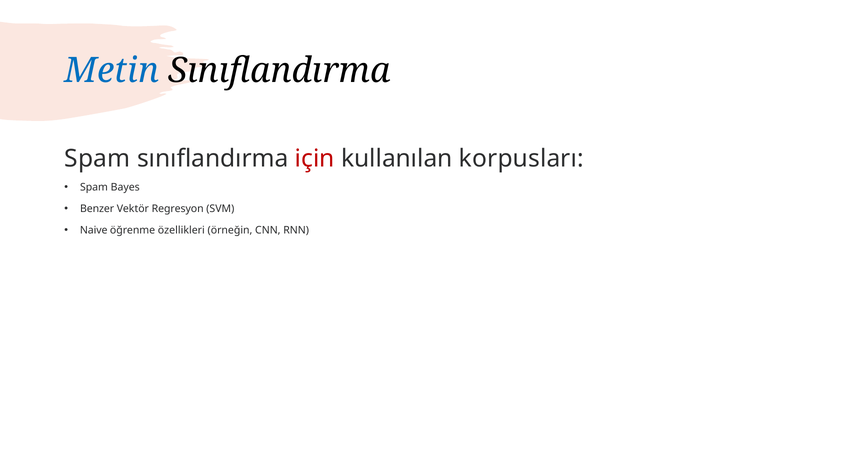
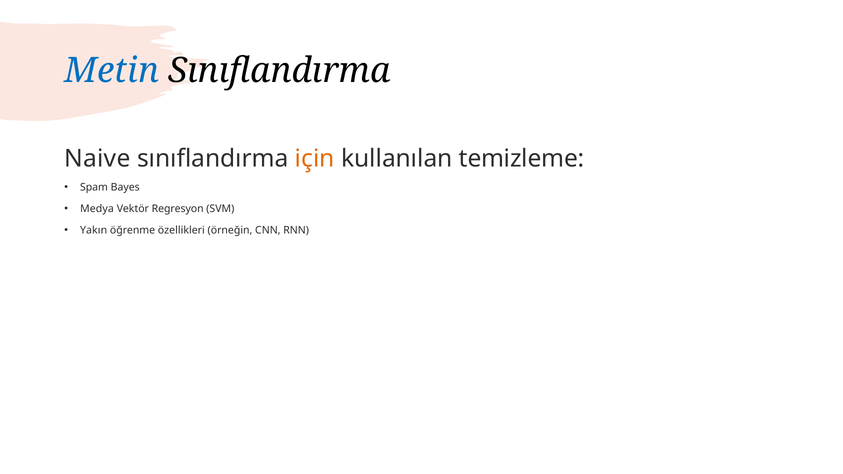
Spam at (97, 159): Spam -> Naive
için colour: red -> orange
korpusları: korpusları -> temizleme
Benzer: Benzer -> Medya
Naive: Naive -> Yakın
